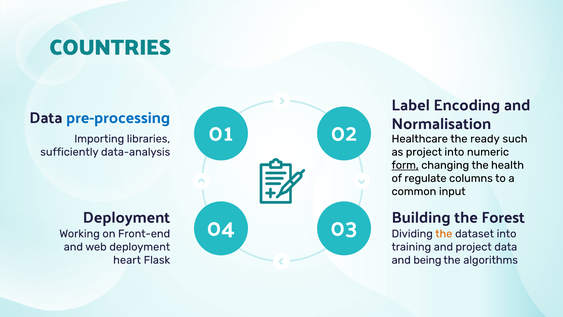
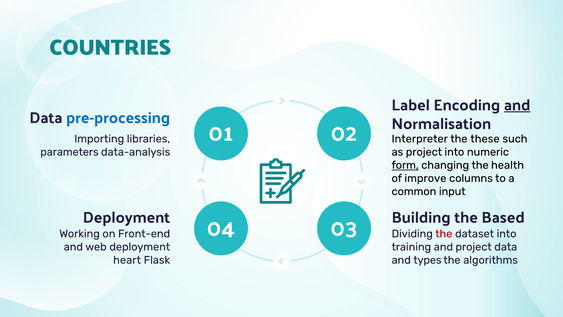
and at (517, 105) underline: none -> present
Healthcare: Healthcare -> Interpreter
ready: ready -> these
sufficiently: sufficiently -> parameters
regulate: regulate -> improve
Forest: Forest -> Based
the at (444, 234) colour: orange -> red
being: being -> types
